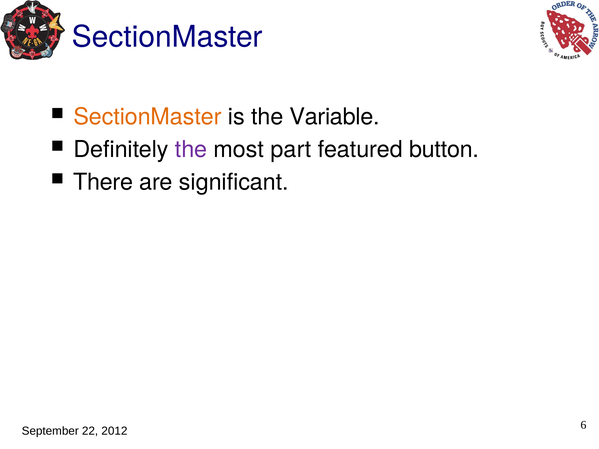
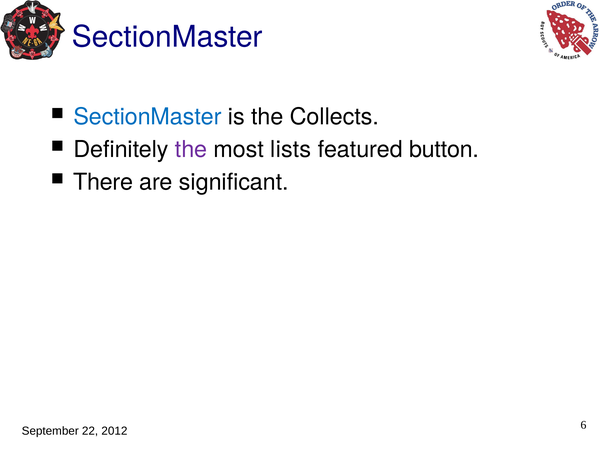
SectionMaster at (147, 117) colour: orange -> blue
Variable: Variable -> Collects
part: part -> lists
